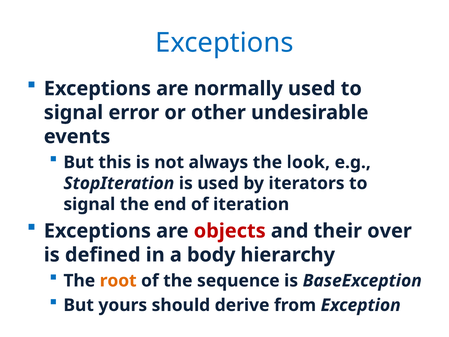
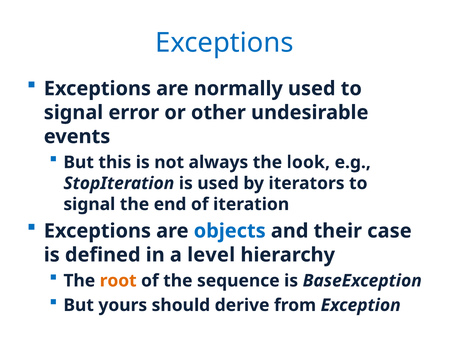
objects colour: red -> blue
over: over -> case
body: body -> level
